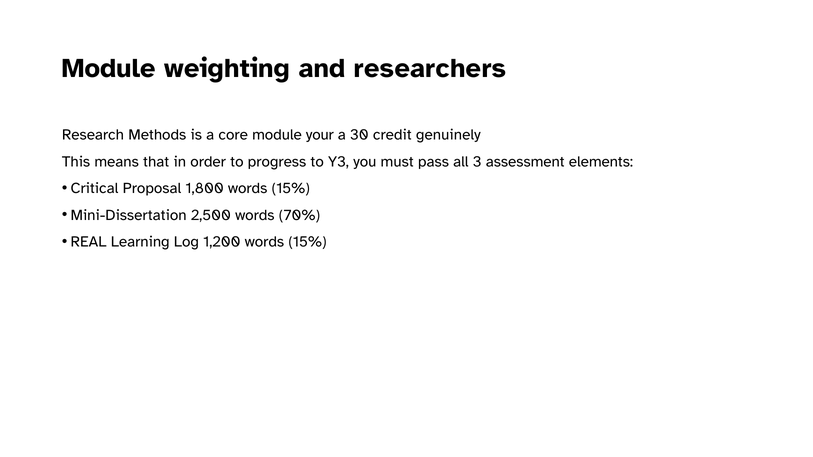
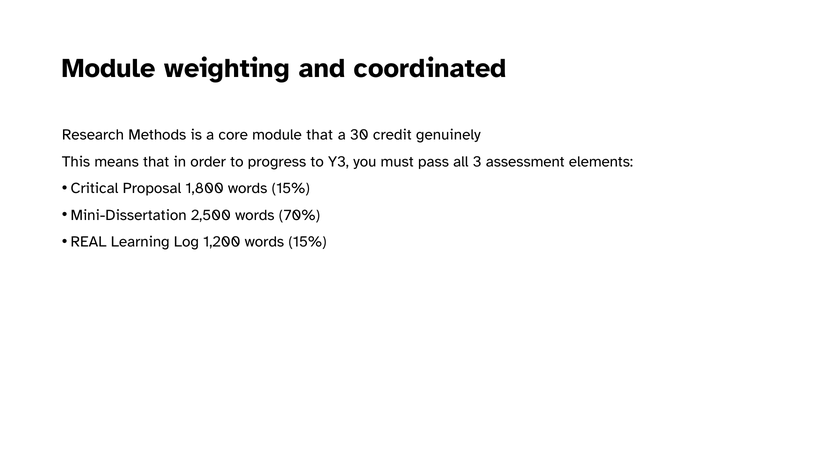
researchers: researchers -> coordinated
module your: your -> that
